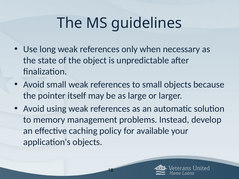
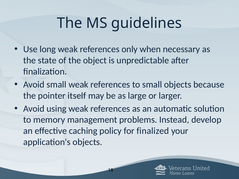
available: available -> finalized
